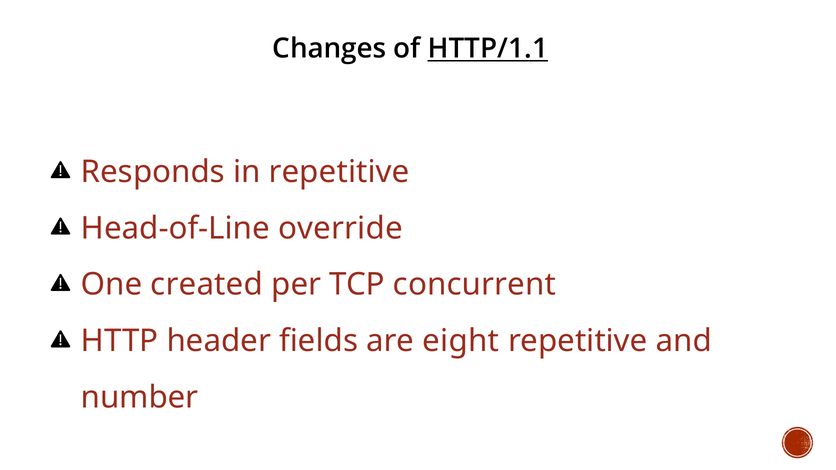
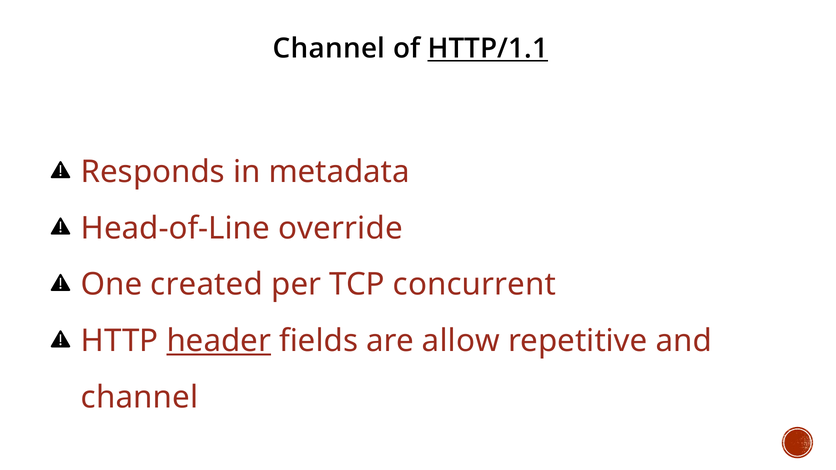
Changes at (329, 49): Changes -> Channel
in repetitive: repetitive -> metadata
header underline: none -> present
eight: eight -> allow
number at (140, 398): number -> channel
